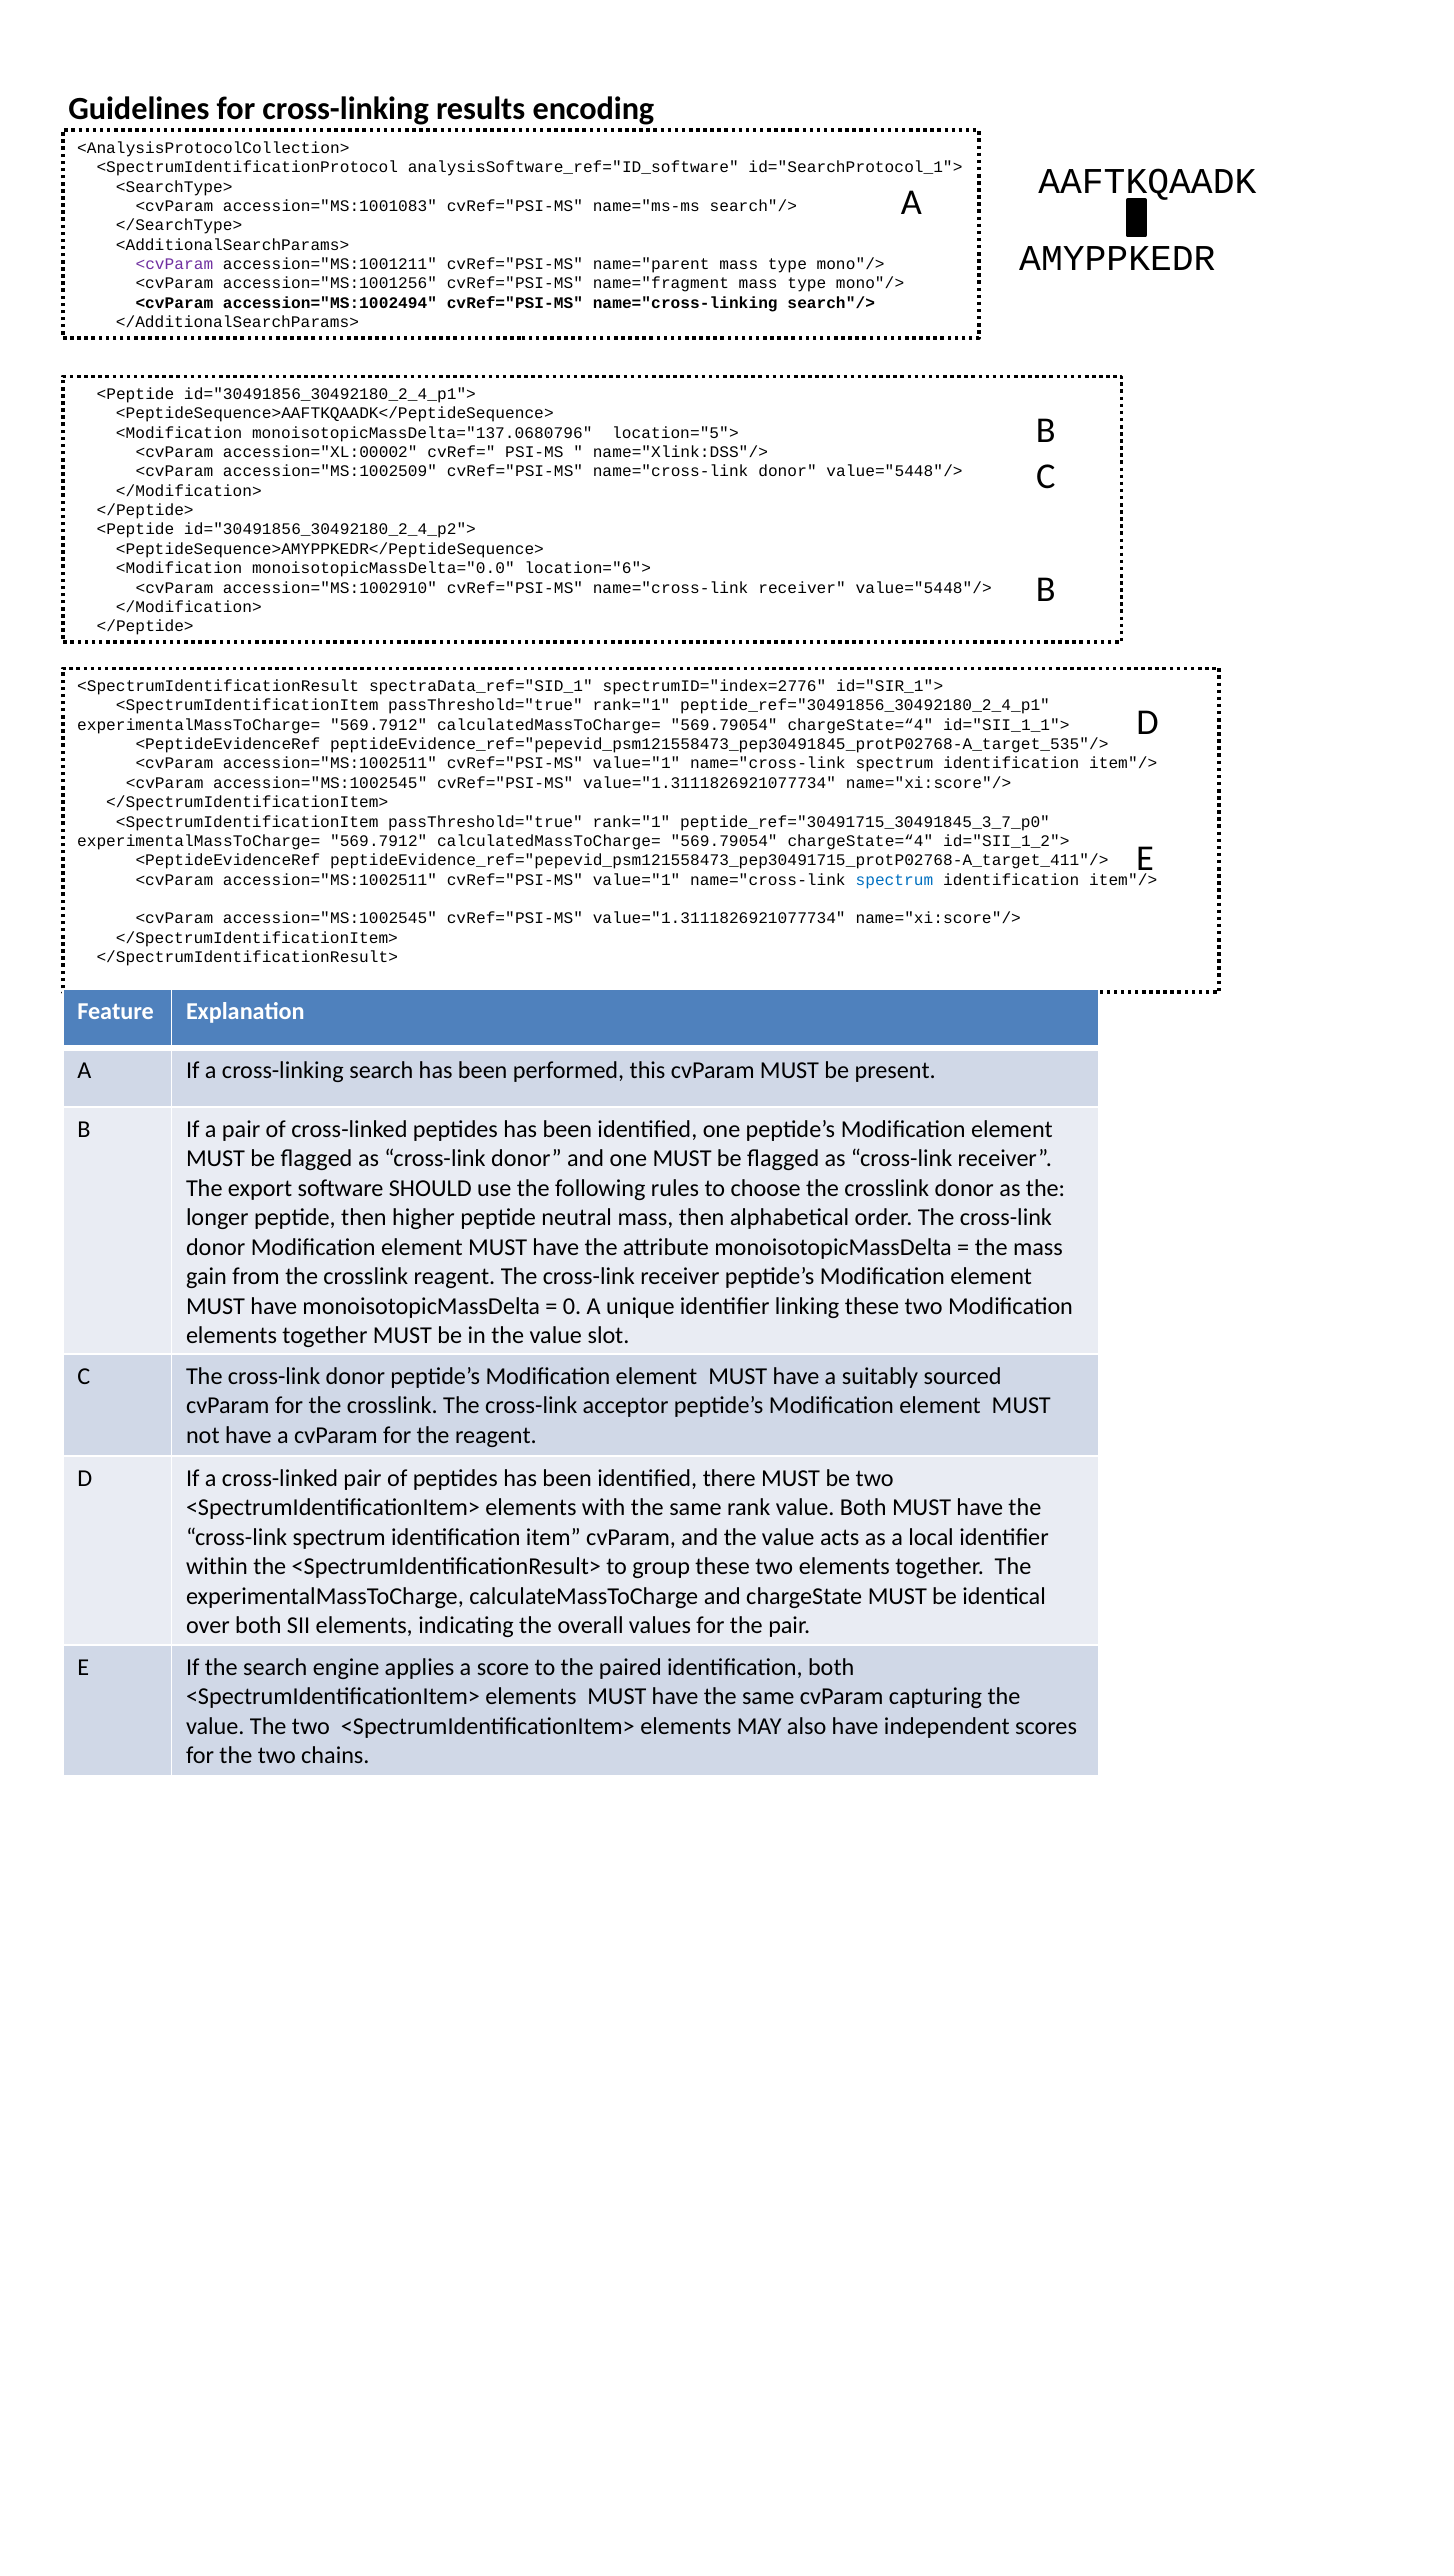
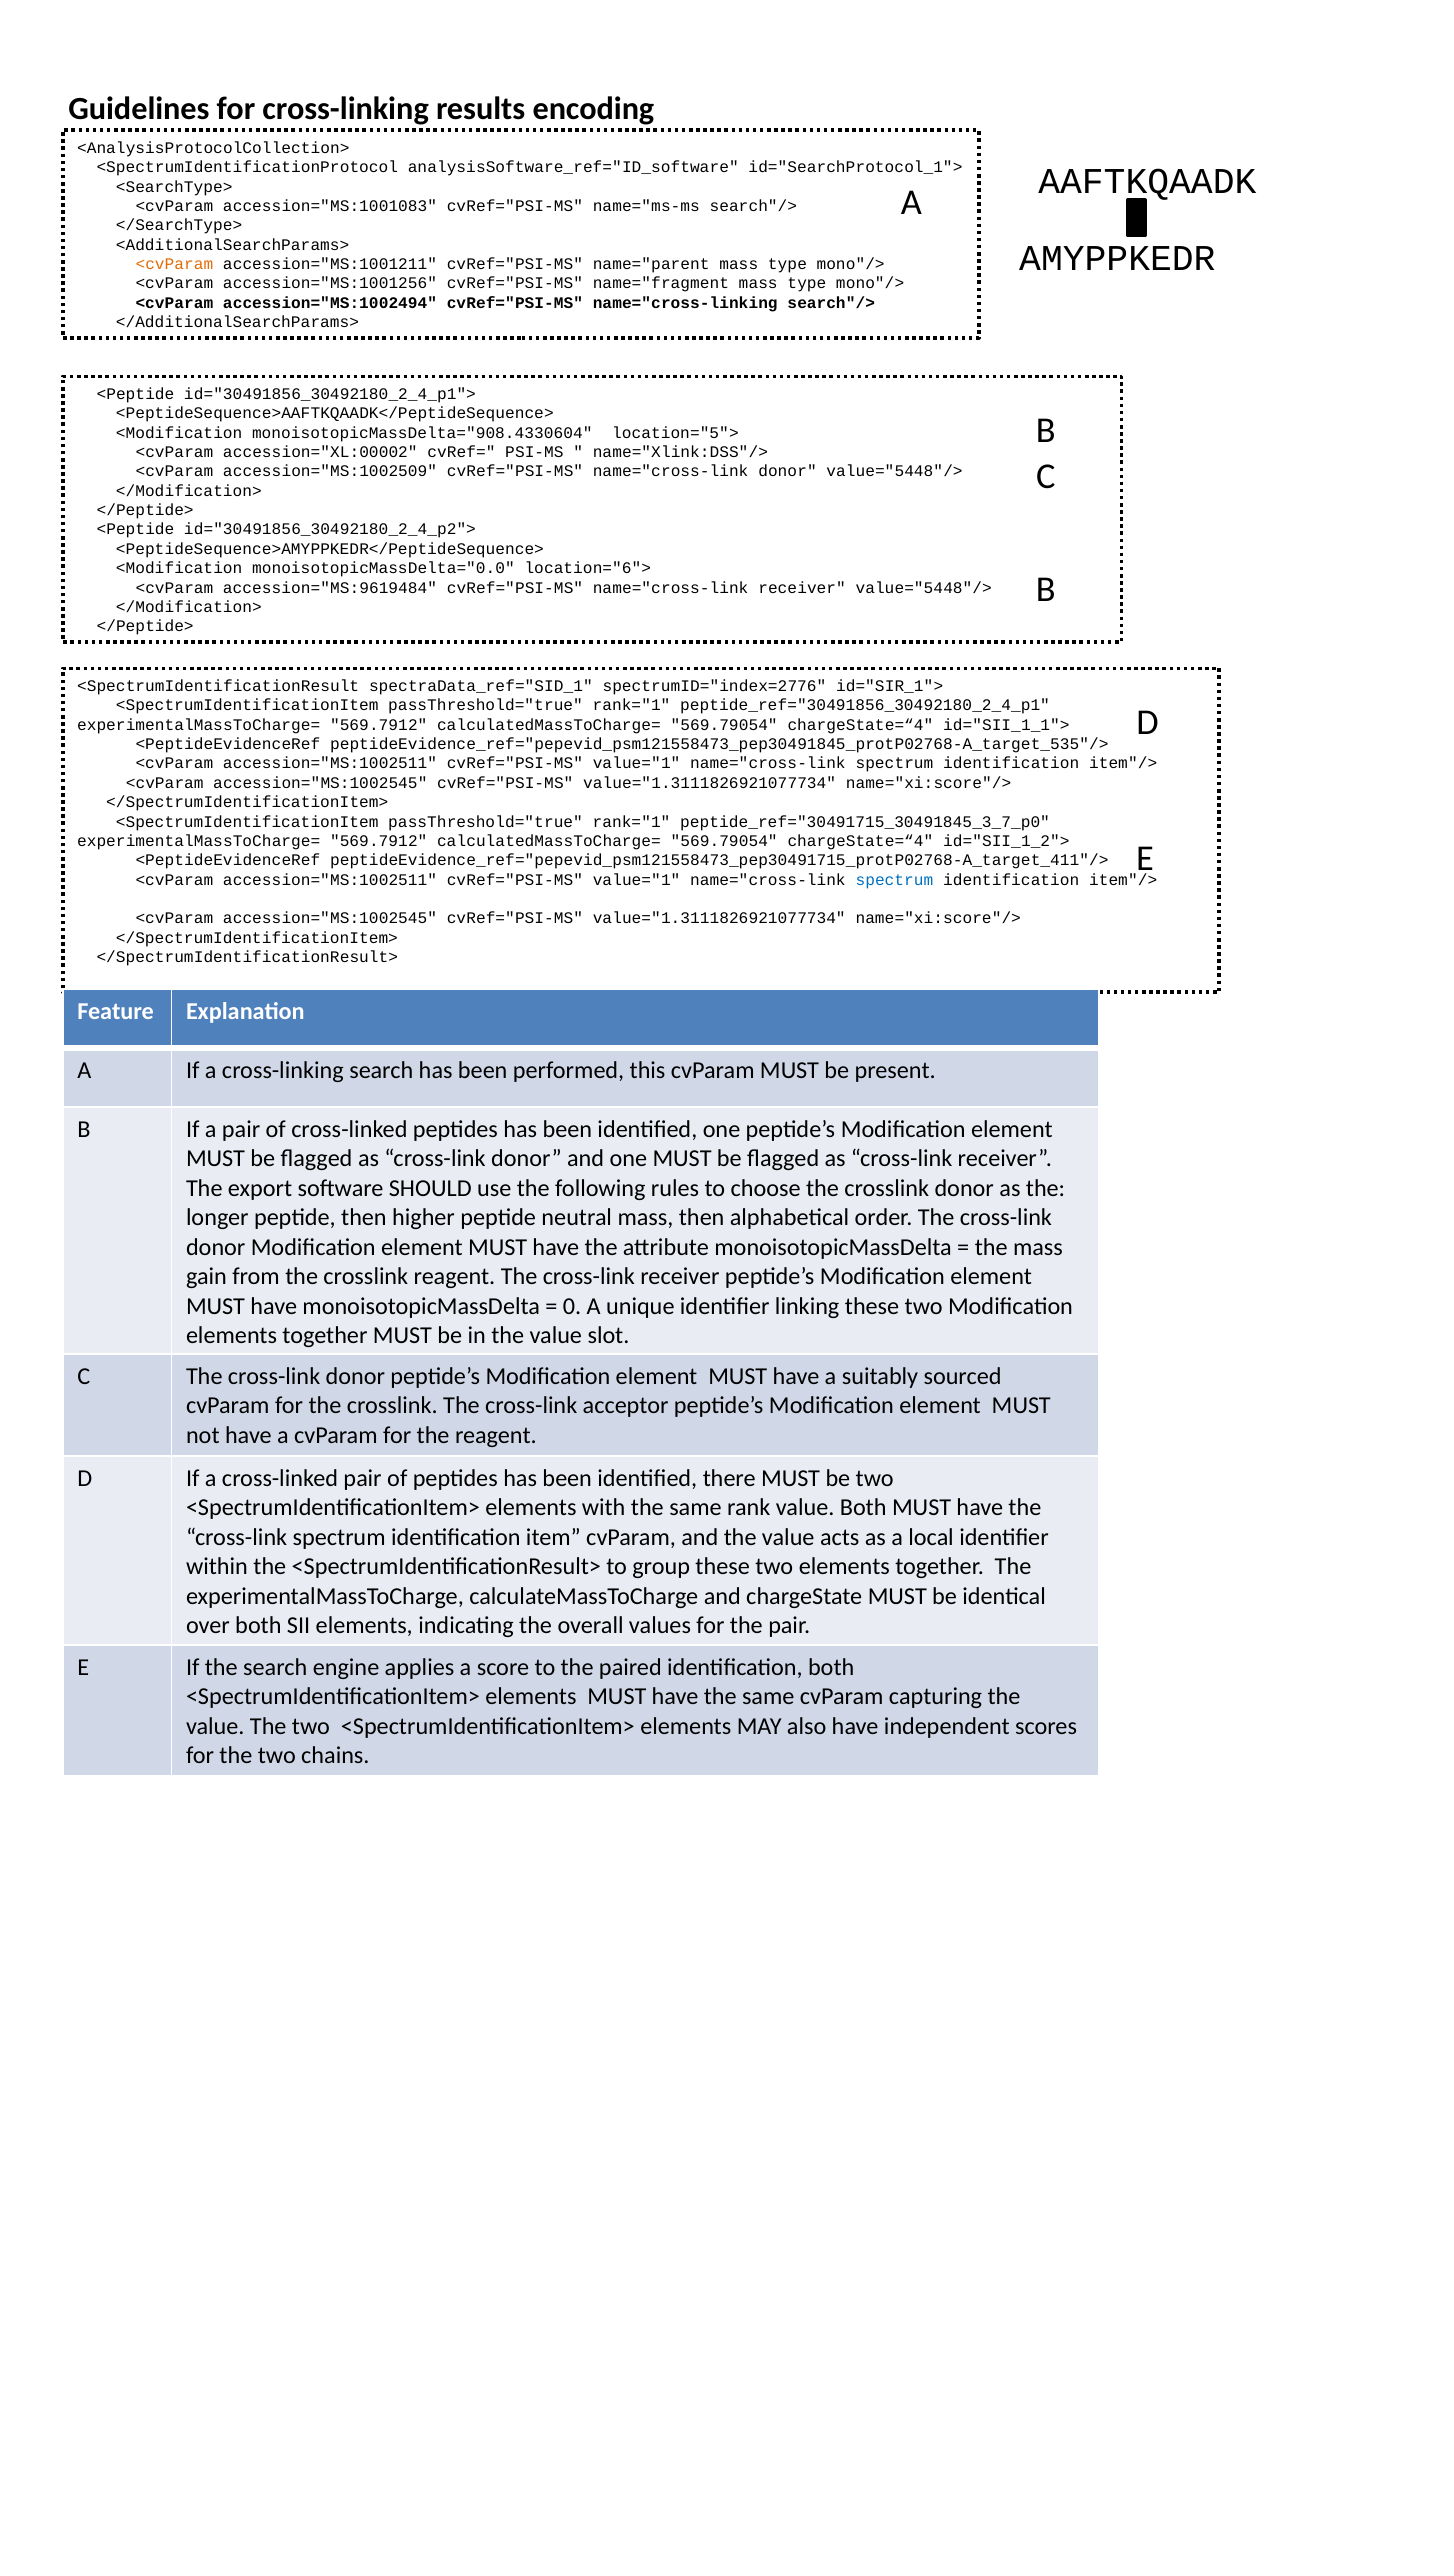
<cvParam at (174, 264) colour: purple -> orange
monoisotopicMassDelta="137.0680796: monoisotopicMassDelta="137.0680796 -> monoisotopicMassDelta="908.4330604
accession="MS:1002910: accession="MS:1002910 -> accession="MS:9619484
